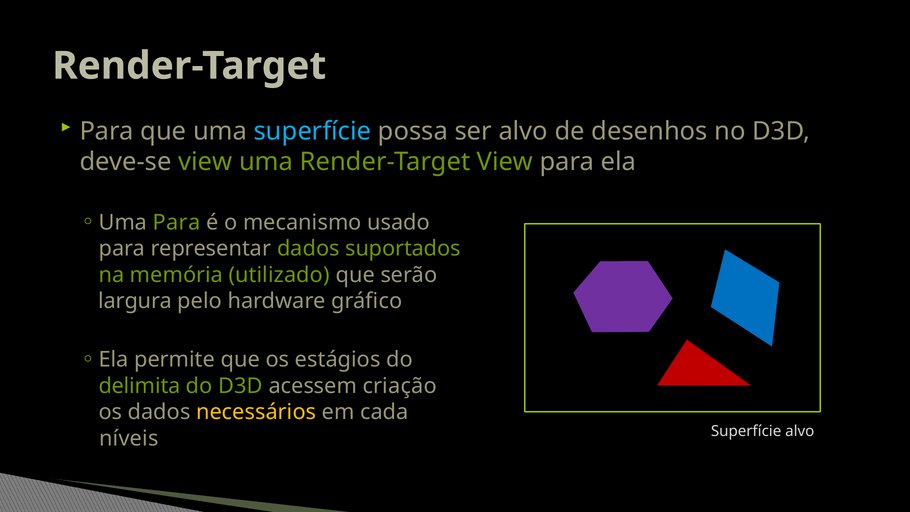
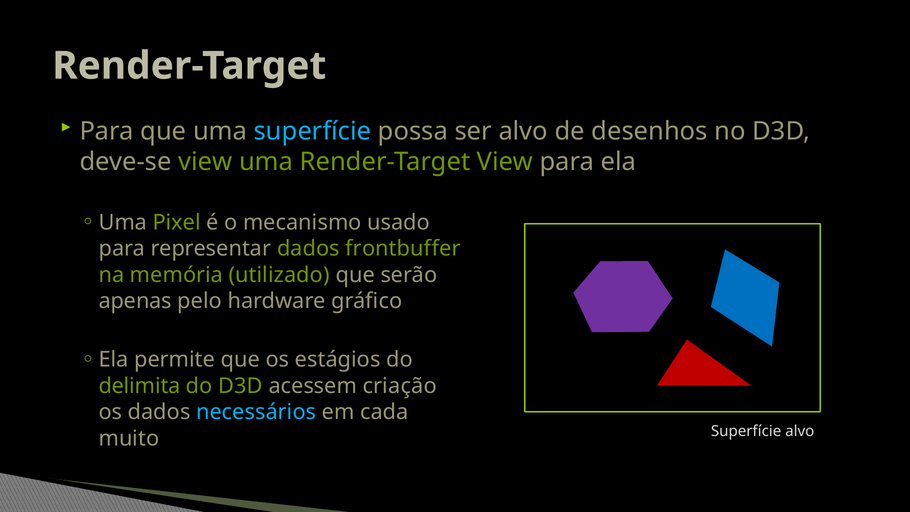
Uma Para: Para -> Pixel
suportados: suportados -> frontbuffer
largura: largura -> apenas
necessários colour: yellow -> light blue
níveis: níveis -> muito
